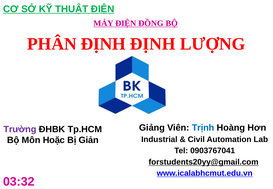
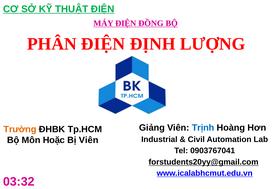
PHÂN ĐỊNH: ĐỊNH -> ĐIỆN
Trường colour: purple -> orange
Bị Giản: Giản -> Viên
